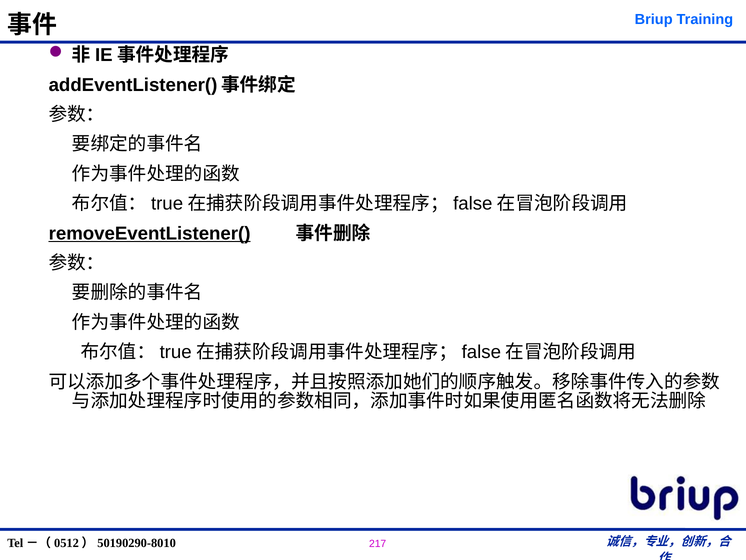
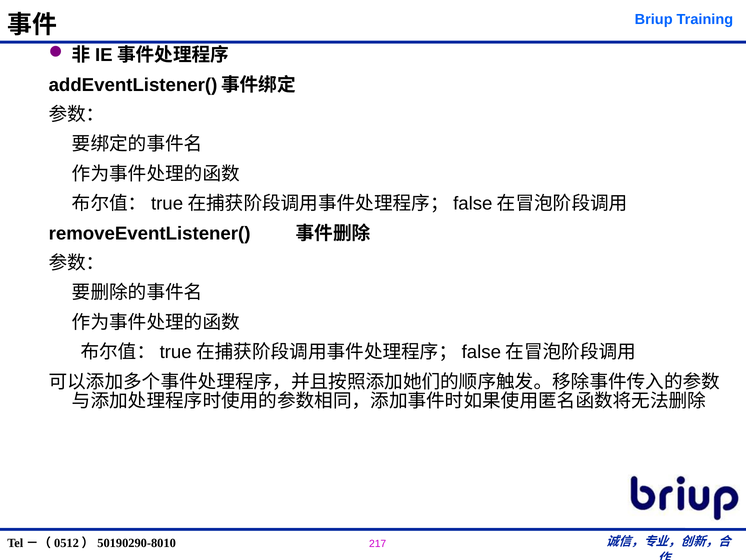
removeEventListener( underline: present -> none
